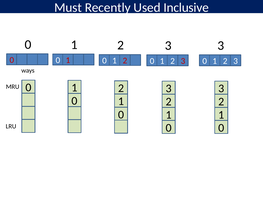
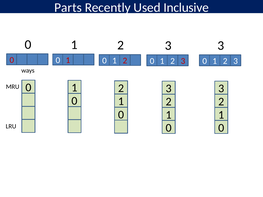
Must: Must -> Parts
